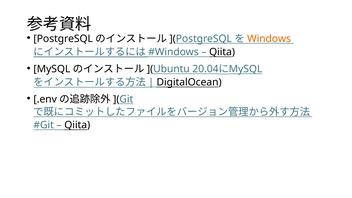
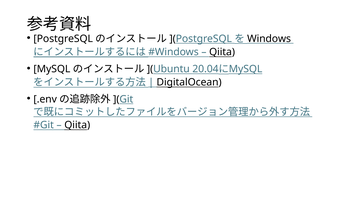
Windows colour: orange -> black
